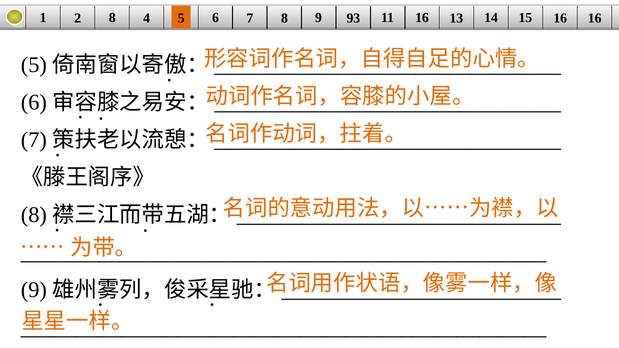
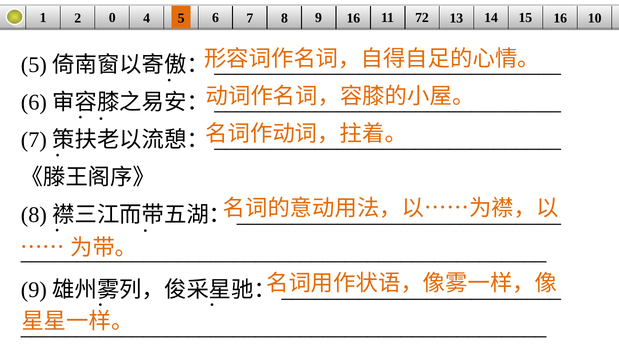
2 8: 8 -> 0
9 93: 93 -> 16
11 16: 16 -> 72
16 16: 16 -> 10
